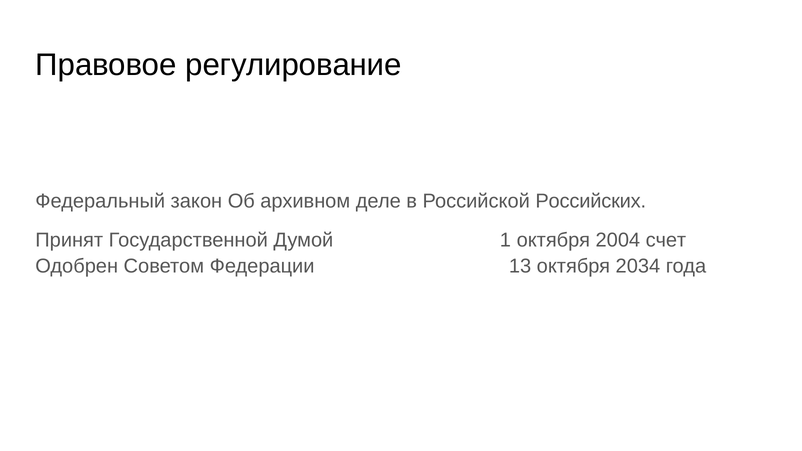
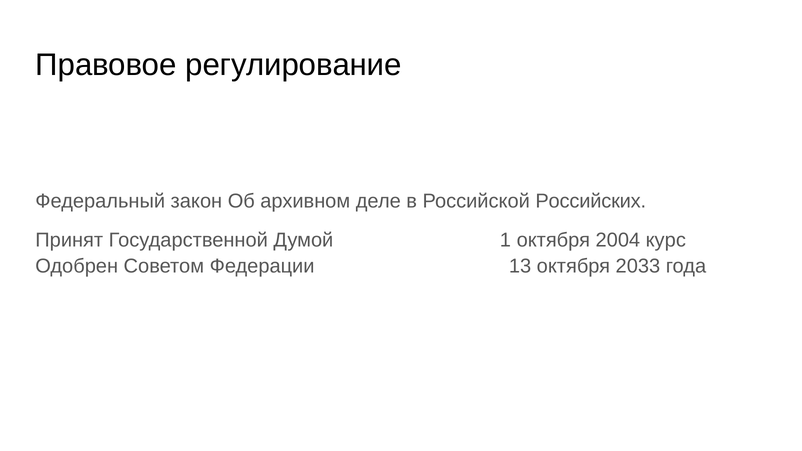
счет: счет -> курс
2034: 2034 -> 2033
